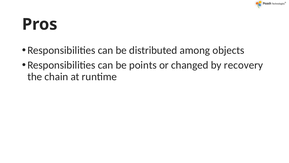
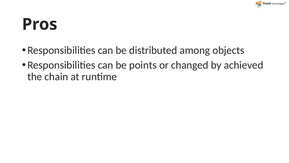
recovery: recovery -> achieved
